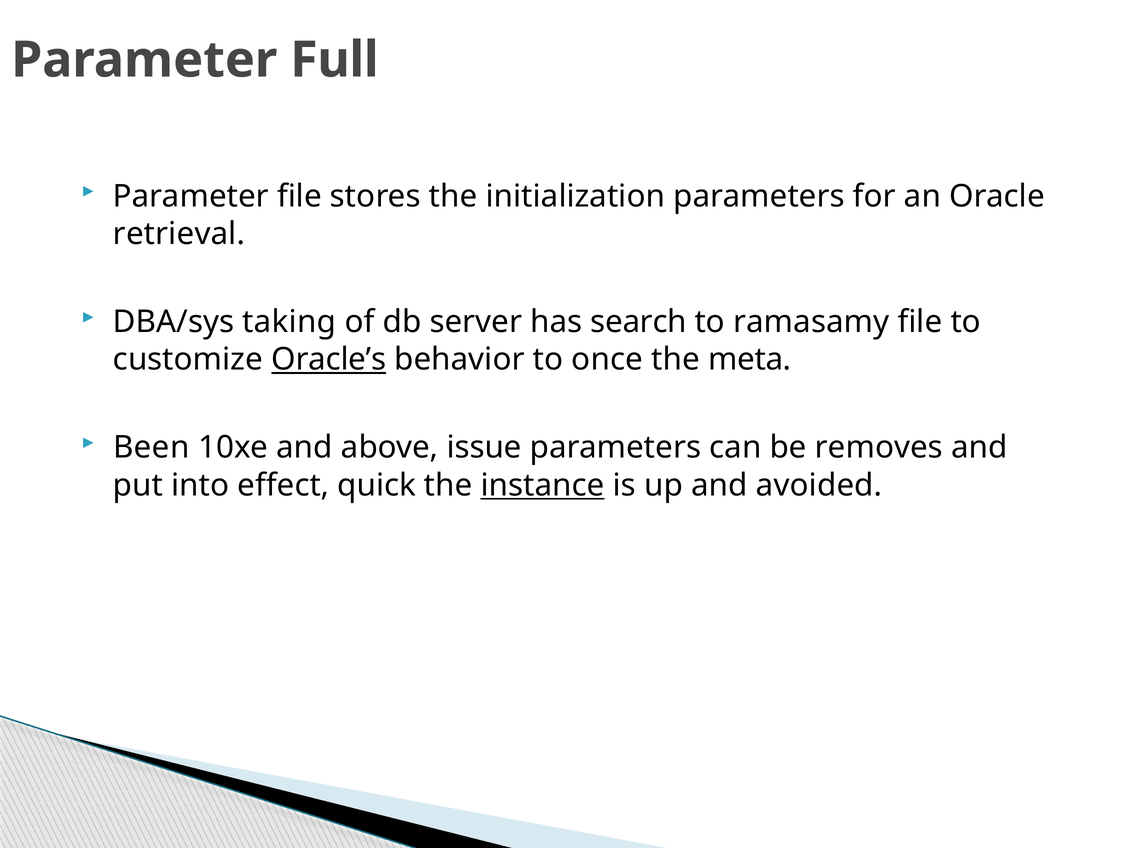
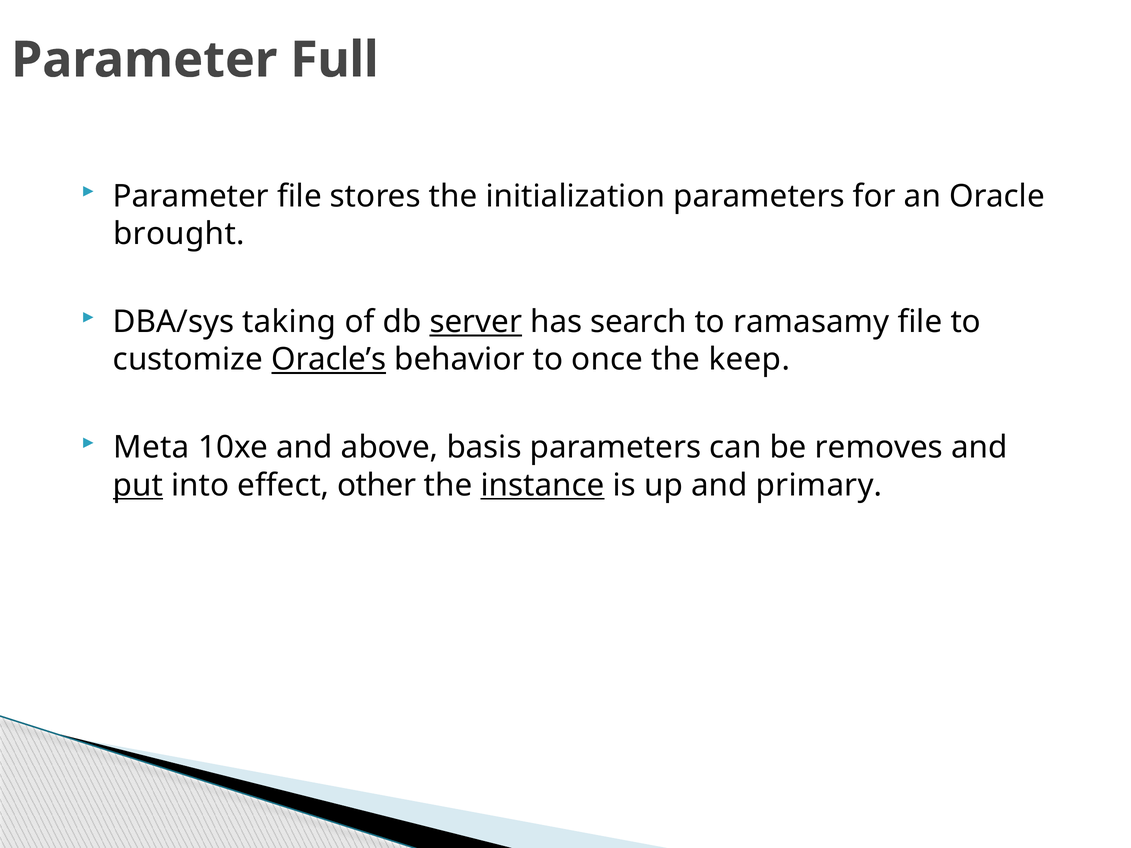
retrieval: retrieval -> brought
server underline: none -> present
meta: meta -> keep
Been: Been -> Meta
issue: issue -> basis
put underline: none -> present
quick: quick -> other
avoided: avoided -> primary
